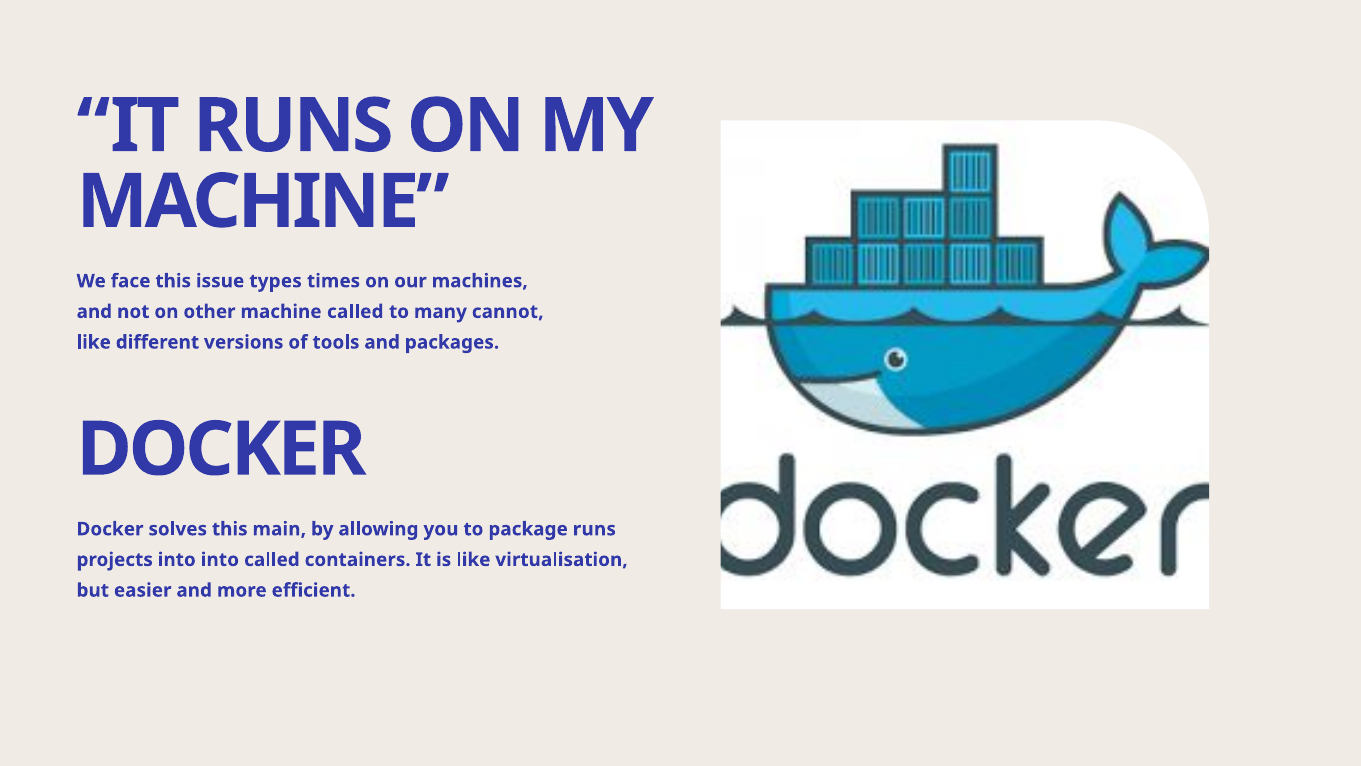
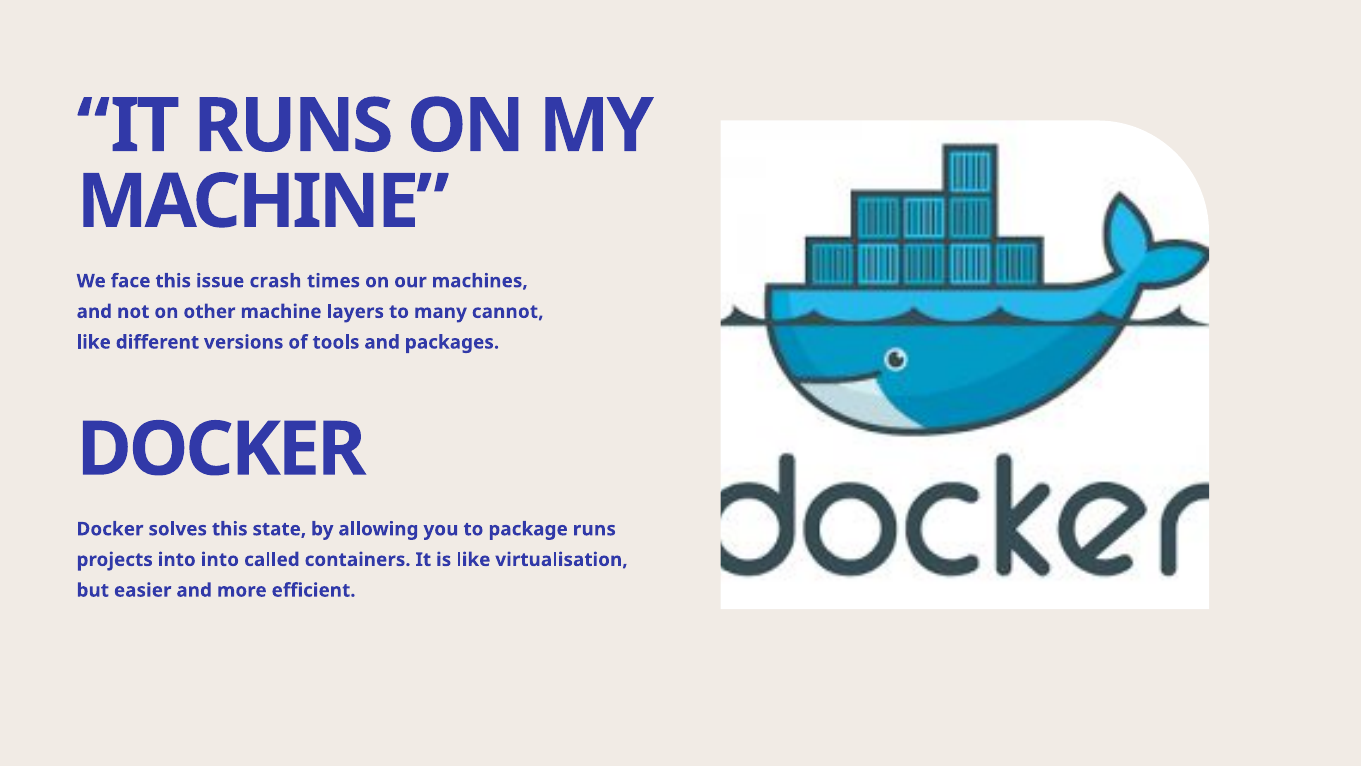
types: types -> crash
machine called: called -> layers
main: main -> state
